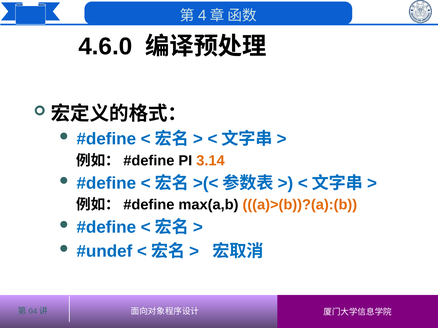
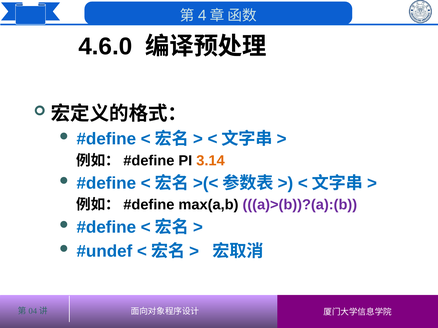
a)>(b))?(a):(b colour: orange -> purple
